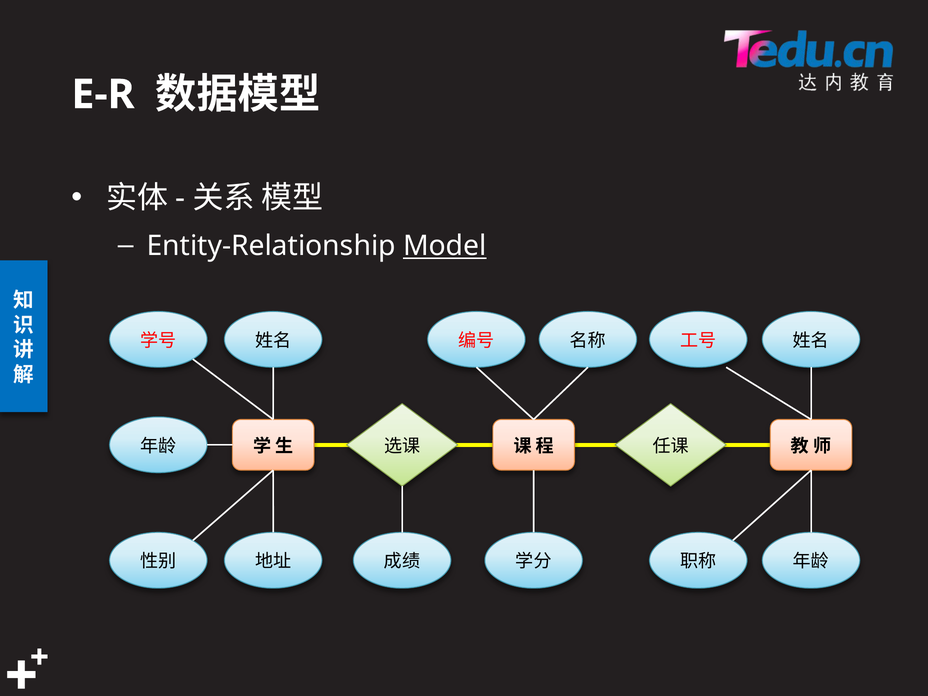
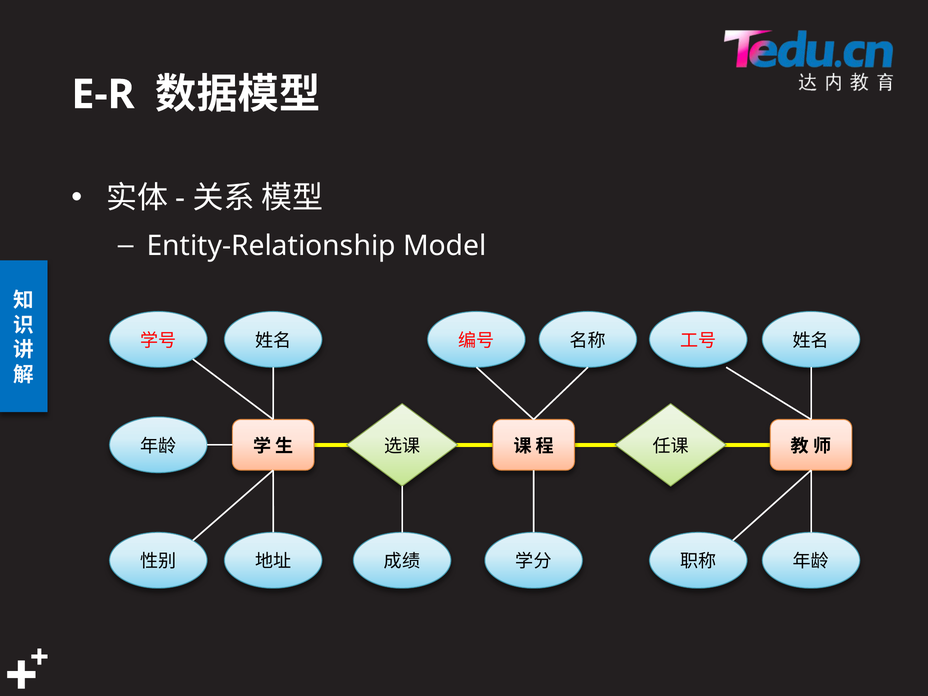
Model underline: present -> none
